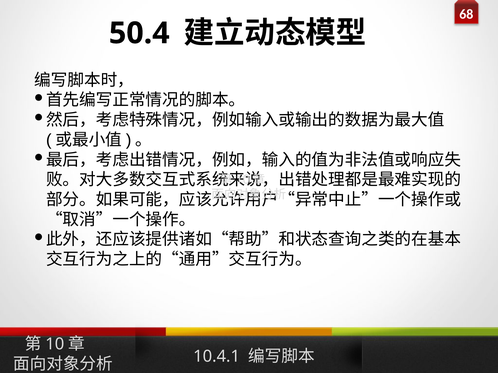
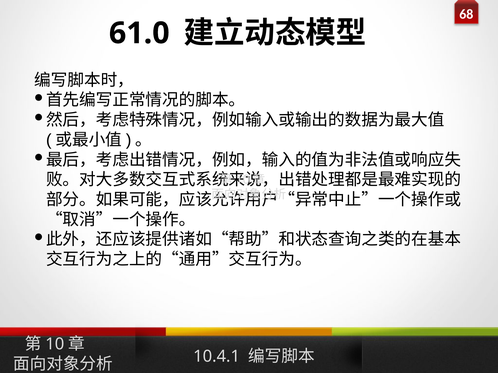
50.4: 50.4 -> 61.0
